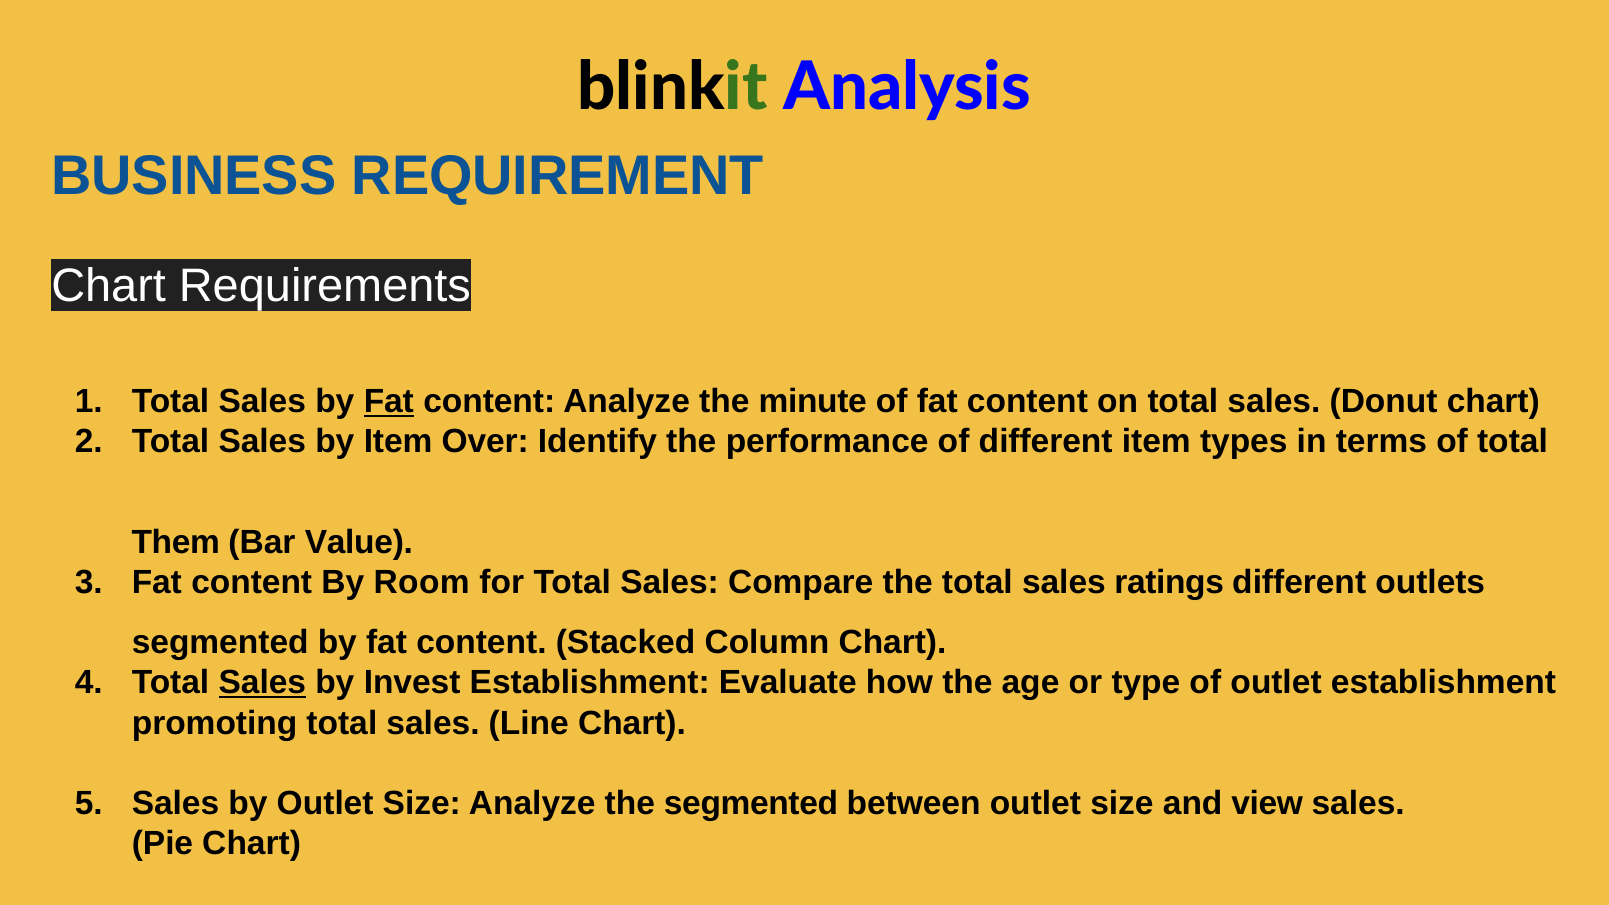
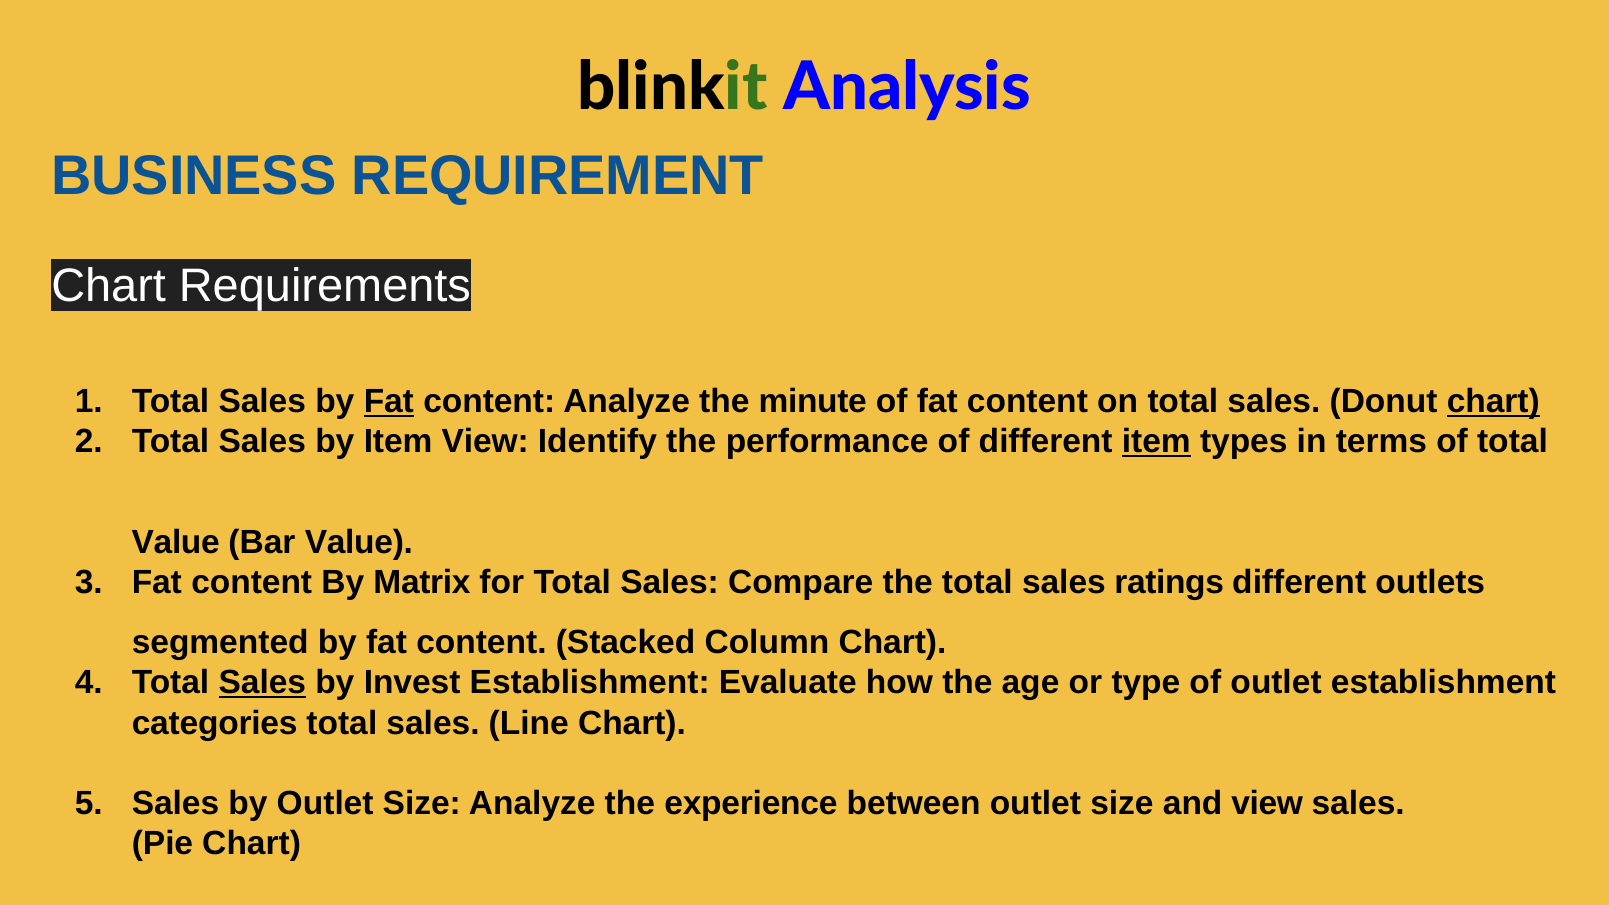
chart at (1493, 401) underline: none -> present
Item Over: Over -> View
item at (1156, 442) underline: none -> present
Them at (176, 542): Them -> Value
Room: Room -> Matrix
promoting: promoting -> categories
the segmented: segmented -> experience
